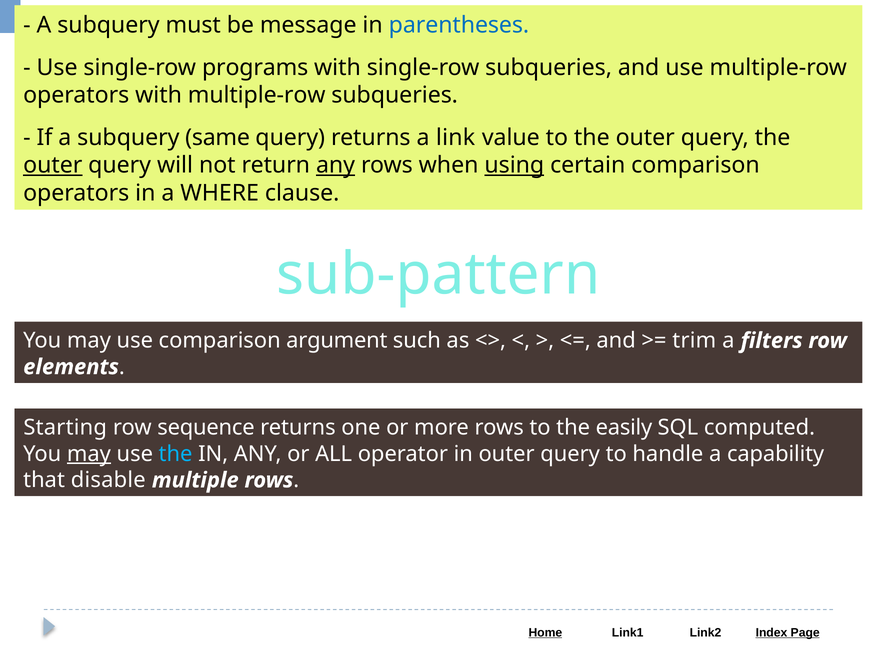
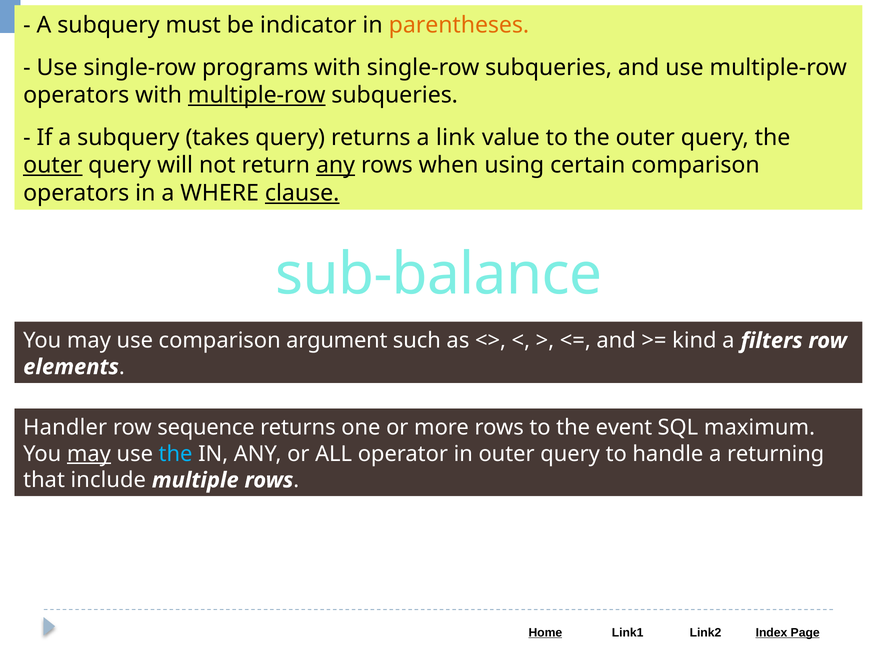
message: message -> indicator
parentheses colour: blue -> orange
multiple-row at (257, 95) underline: none -> present
same: same -> takes
using underline: present -> none
clause underline: none -> present
sub-pattern: sub-pattern -> sub-balance
trim: trim -> kind
Starting: Starting -> Handler
easily: easily -> event
computed: computed -> maximum
capability: capability -> returning
disable: disable -> include
